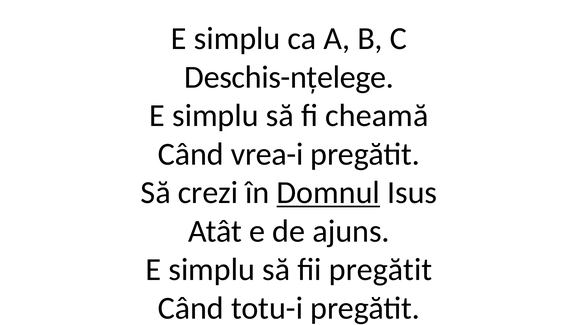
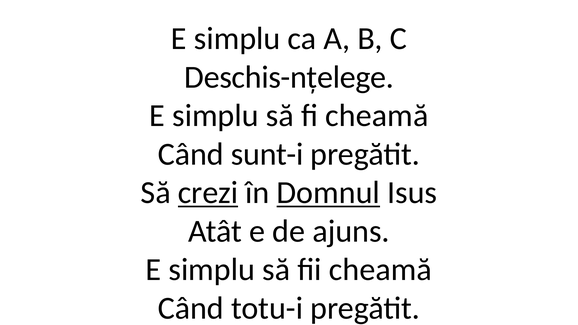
vrea-i: vrea-i -> sunt-i
crezi underline: none -> present
fii pregătit: pregătit -> cheamă
